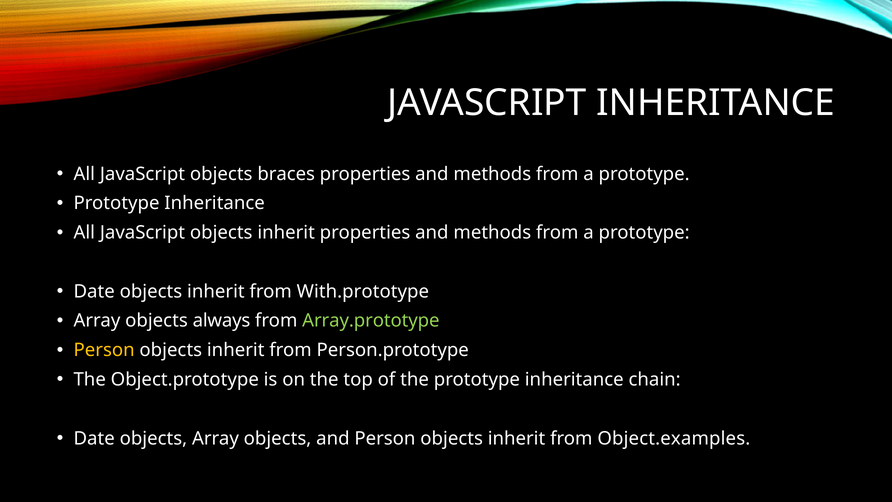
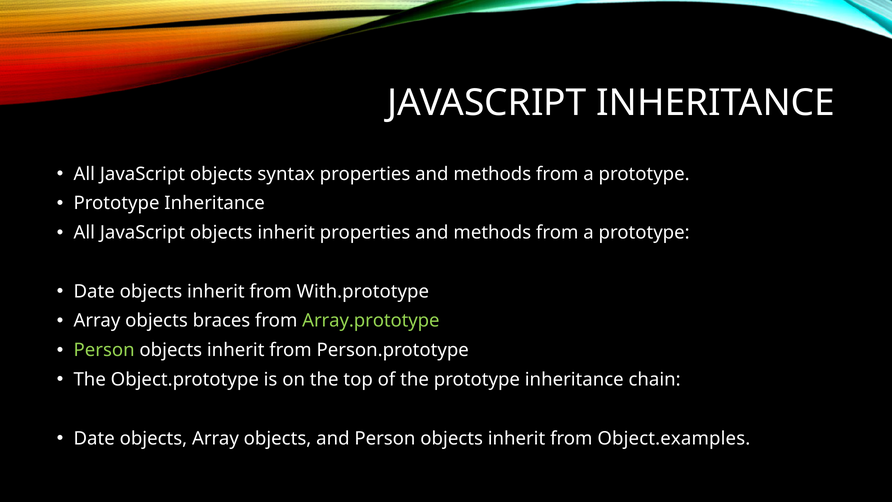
braces: braces -> syntax
always: always -> braces
Person at (104, 350) colour: yellow -> light green
